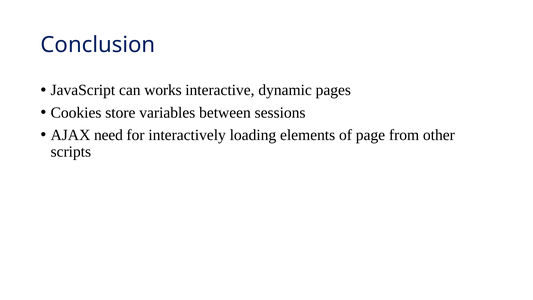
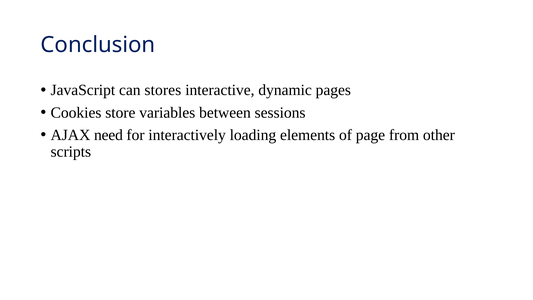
works: works -> stores
